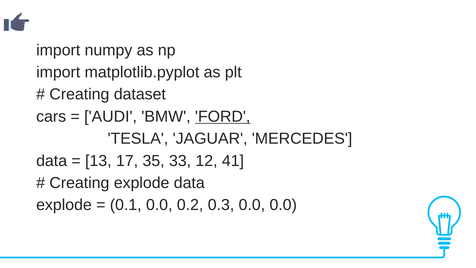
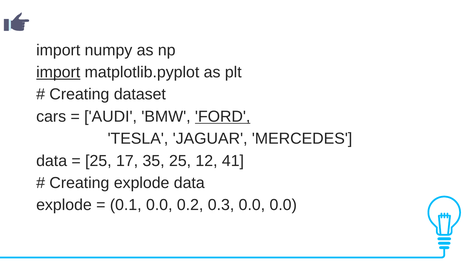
import at (58, 72) underline: none -> present
13 at (98, 161): 13 -> 25
35 33: 33 -> 25
